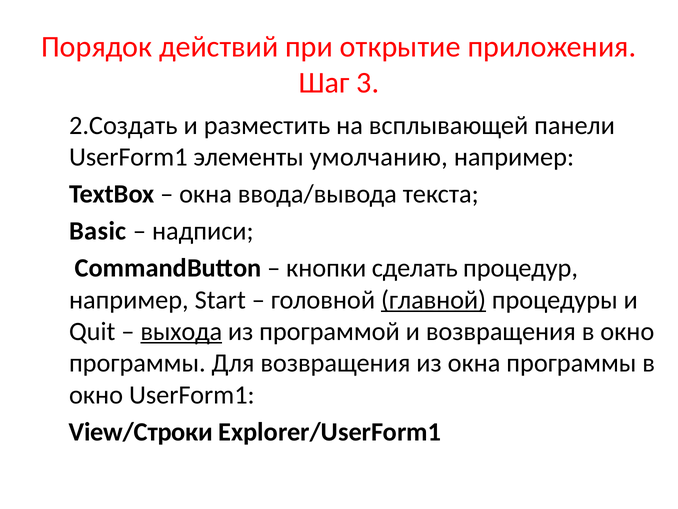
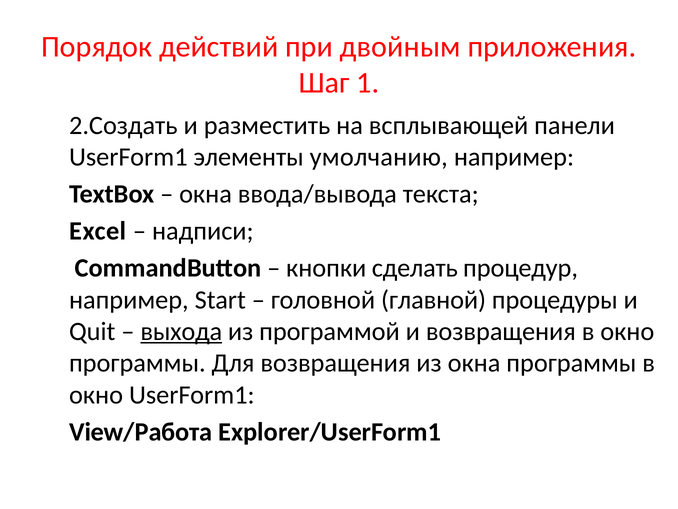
открытие: открытие -> двойным
3: 3 -> 1
Basic: Basic -> Excel
главной underline: present -> none
View/Строки: View/Строки -> View/Работа
